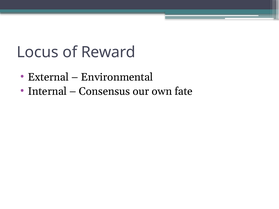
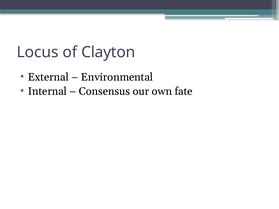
Reward: Reward -> Clayton
